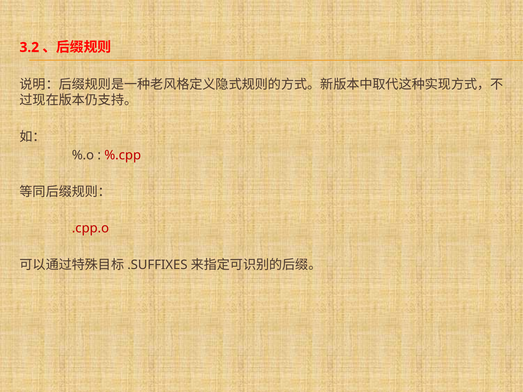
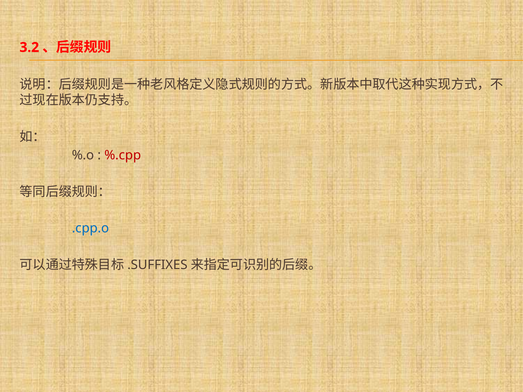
.cpp.o colour: red -> blue
